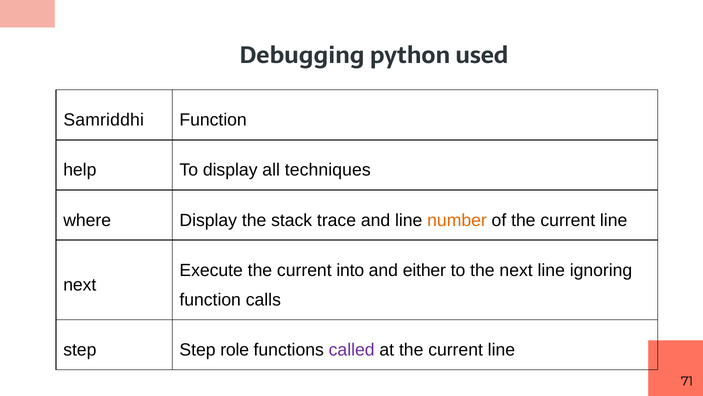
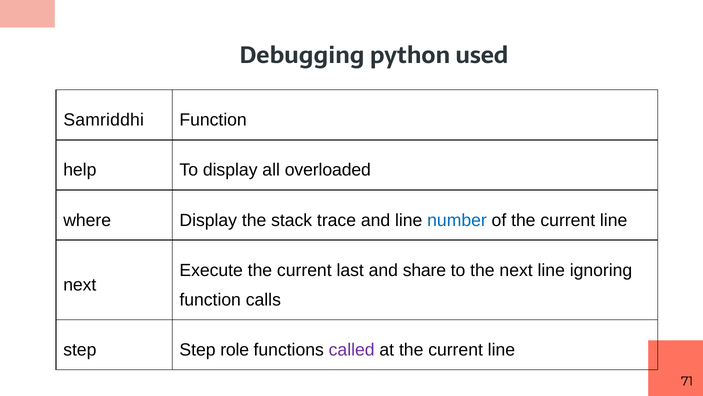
techniques: techniques -> overloaded
number colour: orange -> blue
into: into -> last
either: either -> share
